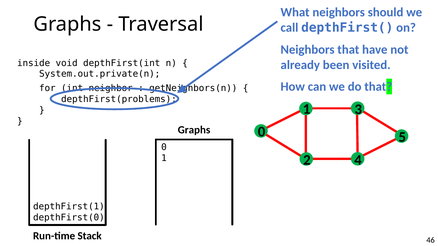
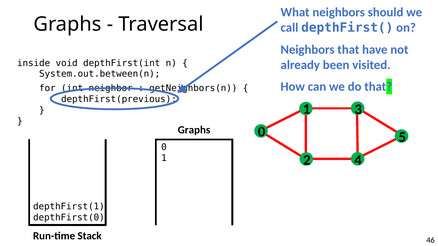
System.out.private(n: System.out.private(n -> System.out.between(n
depthFirst(problems: depthFirst(problems -> depthFirst(previous
